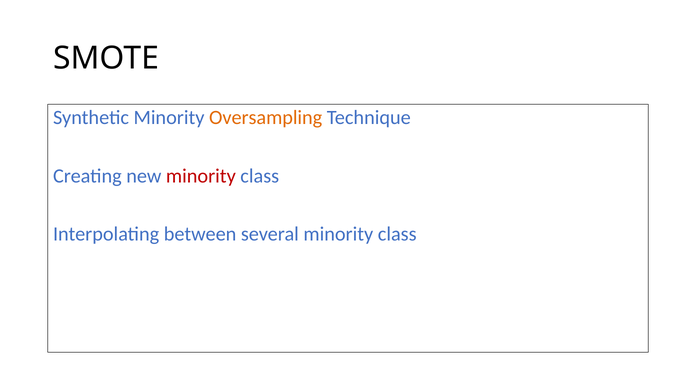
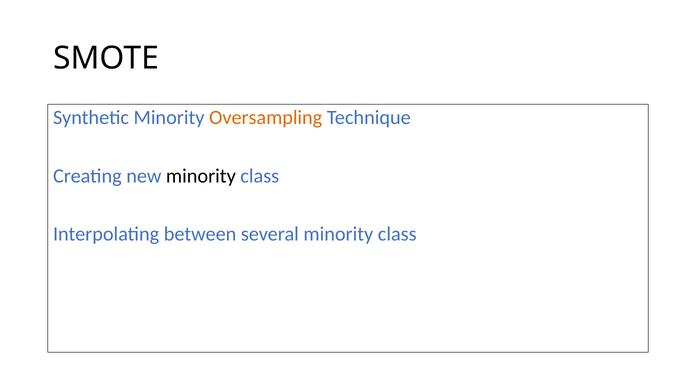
minority at (201, 176) colour: red -> black
